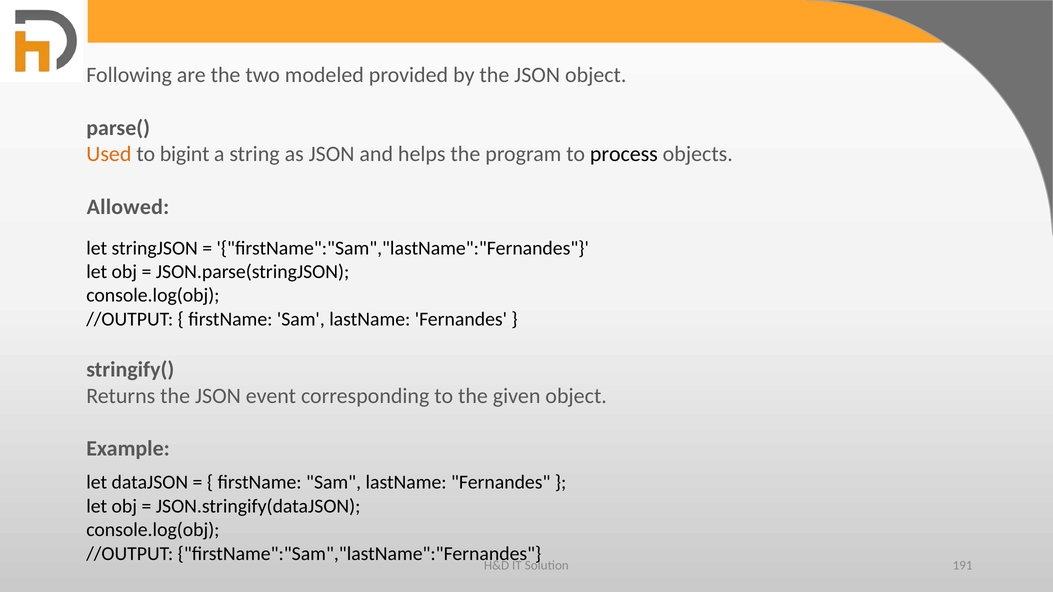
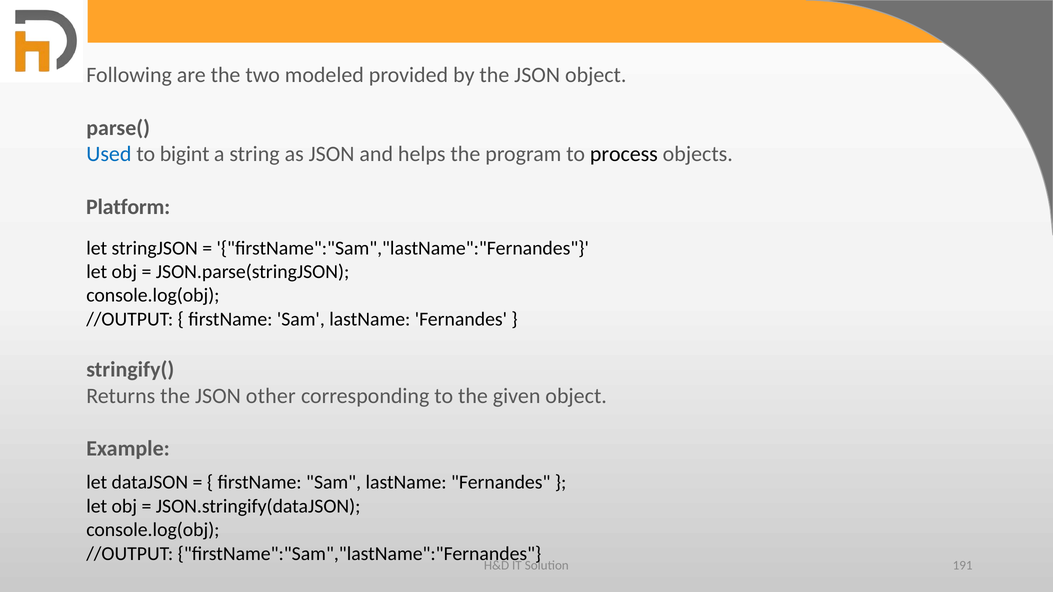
Used colour: orange -> blue
Allowed: Allowed -> Platform
event: event -> other
